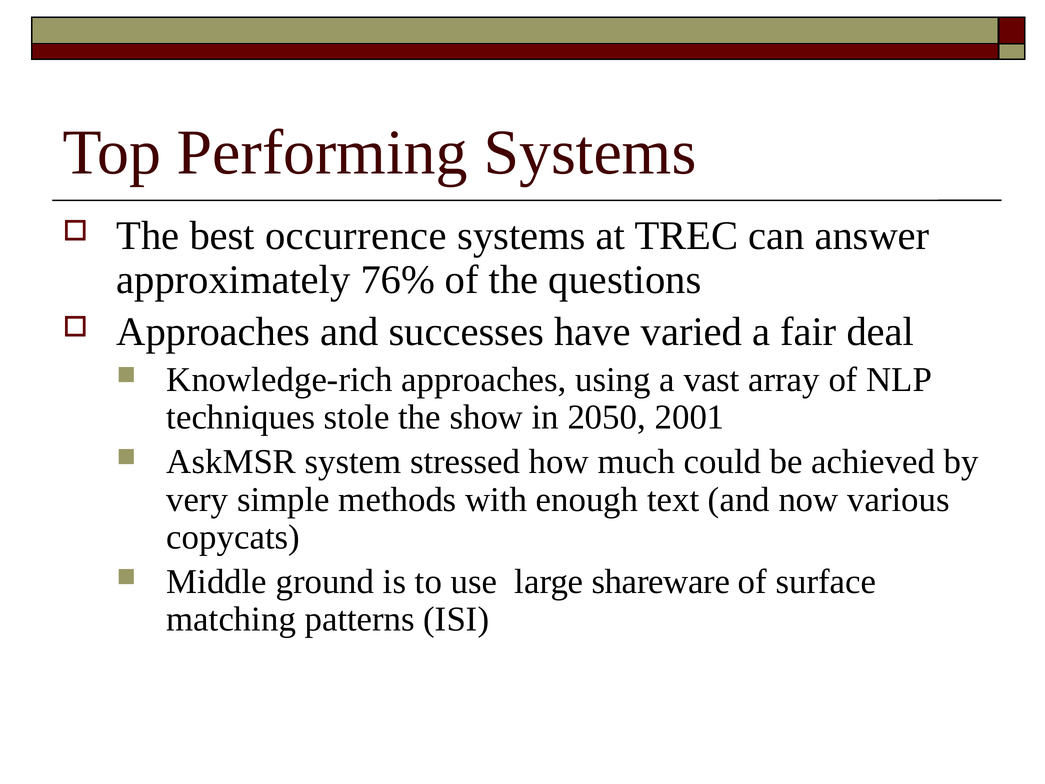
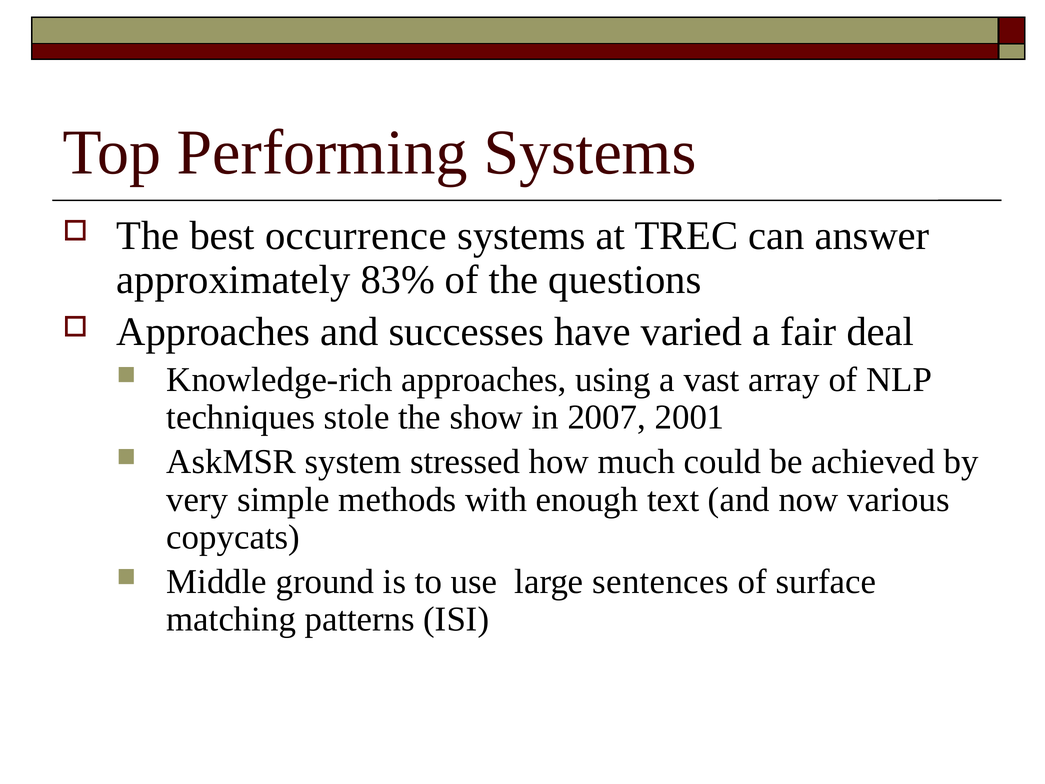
76%: 76% -> 83%
2050: 2050 -> 2007
shareware: shareware -> sentences
